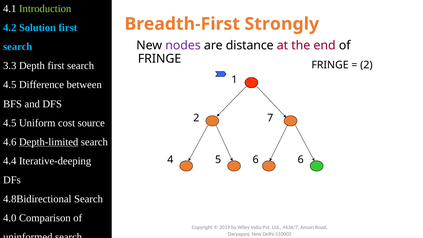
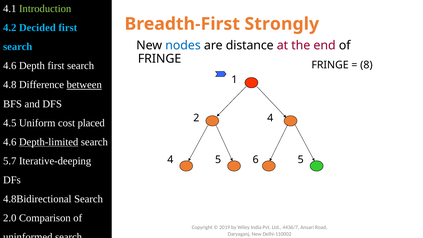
Solution: Solution -> Decided
nodes colour: purple -> blue
3.3 at (10, 66): 3.3 -> 4.6
2 at (366, 65): 2 -> 8
4.5 at (10, 85): 4.5 -> 4.8
between underline: none -> present
2 7: 7 -> 4
source: source -> placed
4.4: 4.4 -> 5.7
6 6: 6 -> 5
4.0: 4.0 -> 2.0
